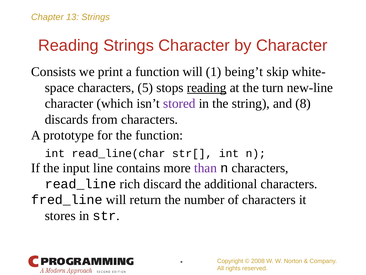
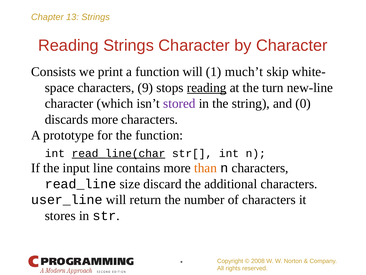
being’t: being’t -> much’t
5: 5 -> 9
8: 8 -> 0
discards from: from -> more
read_line(char underline: none -> present
than colour: purple -> orange
rich: rich -> size
fred_line: fred_line -> user_line
